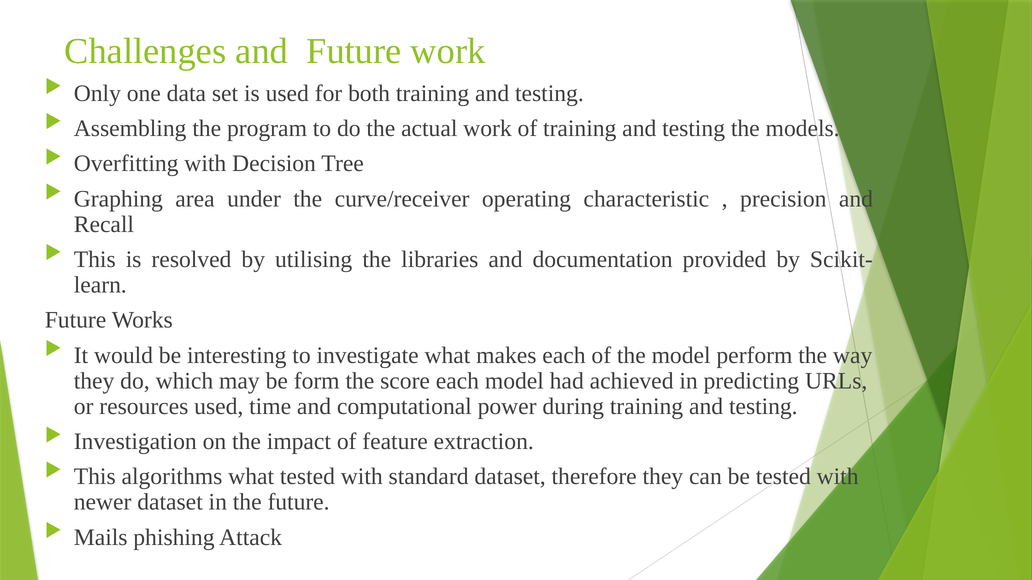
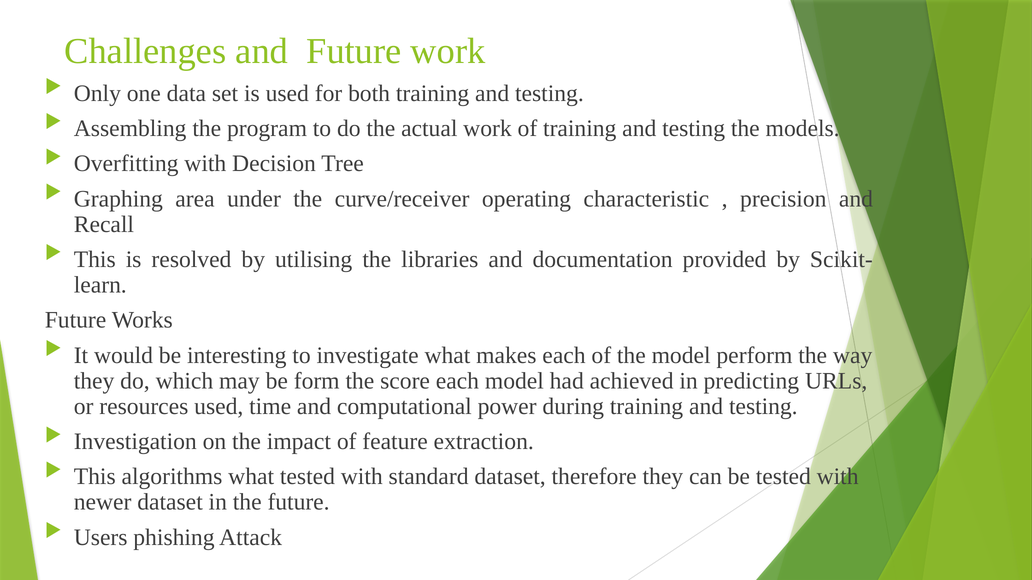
Mails: Mails -> Users
